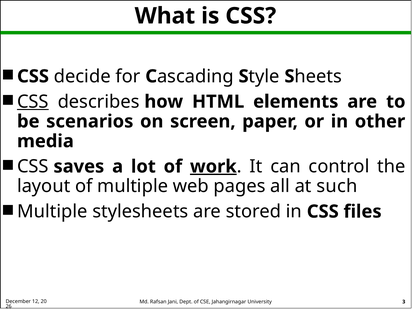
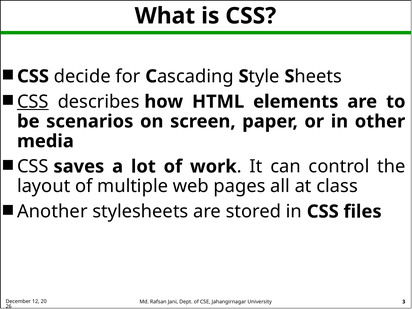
work underline: present -> none
such: such -> class
Multiple at (52, 212): Multiple -> Another
